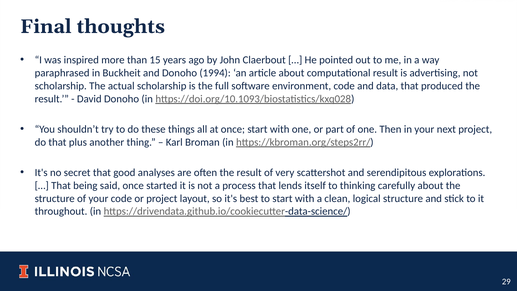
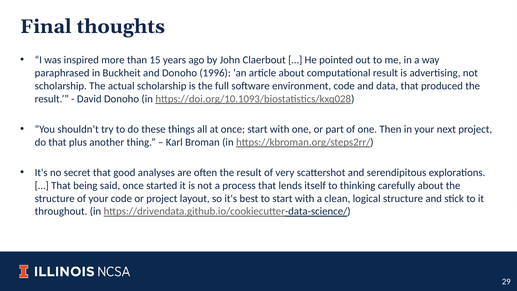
1994: 1994 -> 1996
